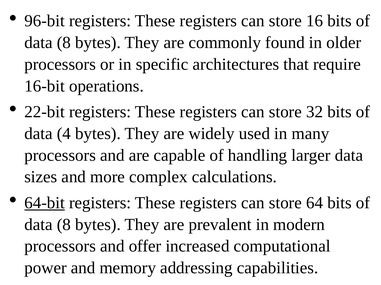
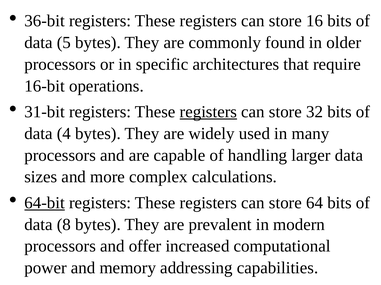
96-bit: 96-bit -> 36-bit
8 at (64, 43): 8 -> 5
22-bit: 22-bit -> 31-bit
registers at (208, 112) underline: none -> present
